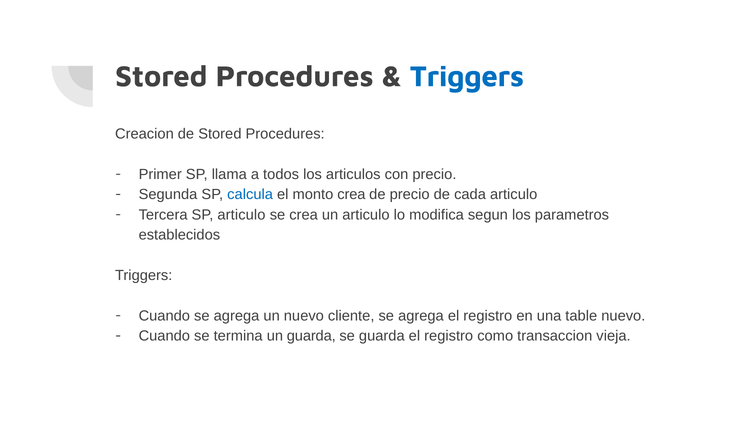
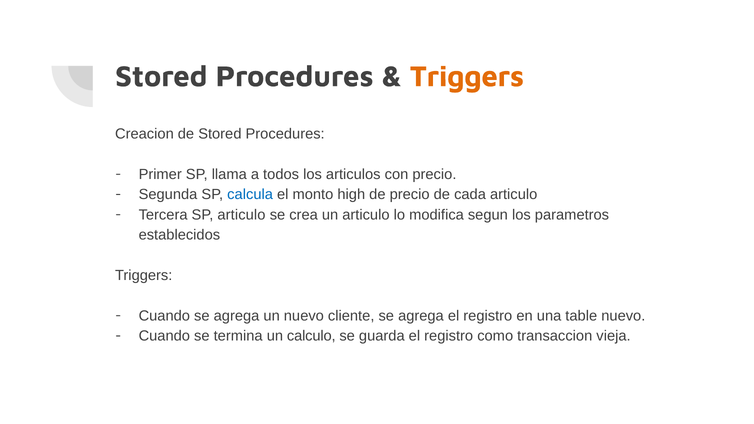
Triggers at (467, 76) colour: blue -> orange
monto crea: crea -> high
un guarda: guarda -> calculo
